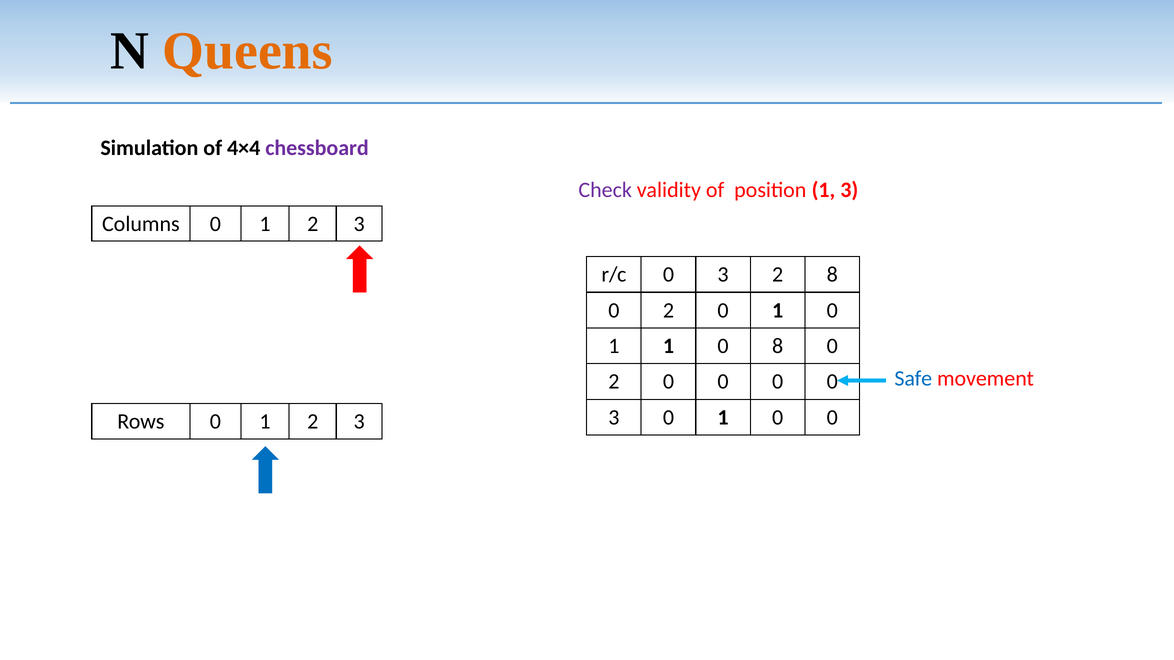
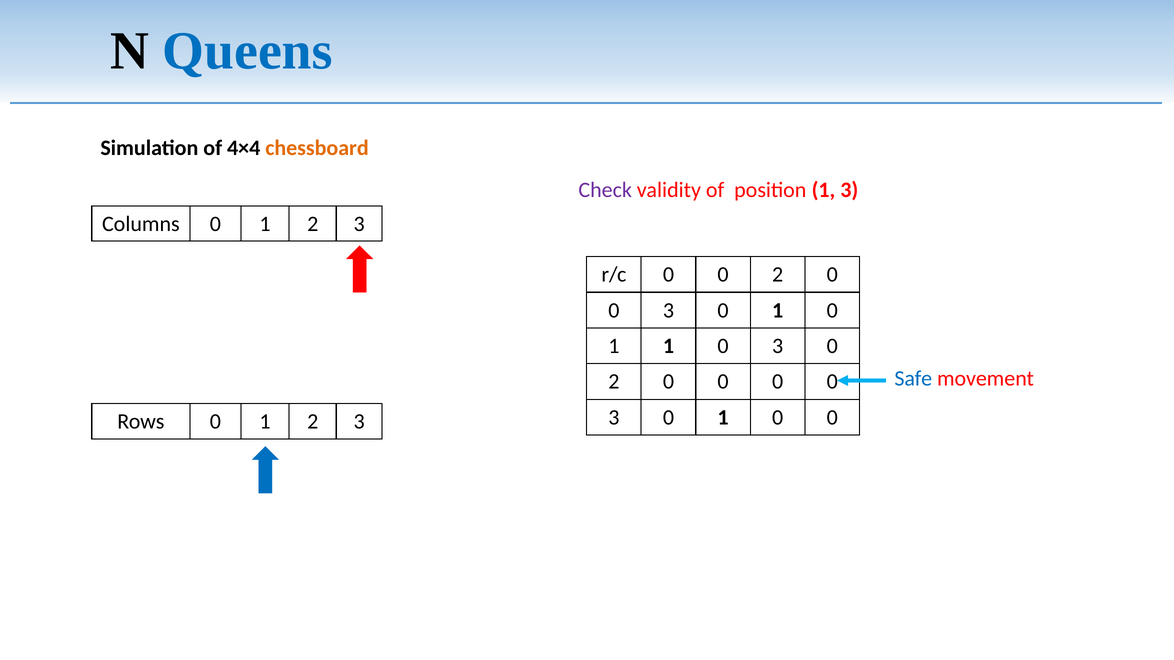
Queens colour: orange -> blue
chessboard colour: purple -> orange
r/c 0 3: 3 -> 0
8 at (832, 275): 8 -> 0
2 at (668, 311): 2 -> 3
1 0 8: 8 -> 3
